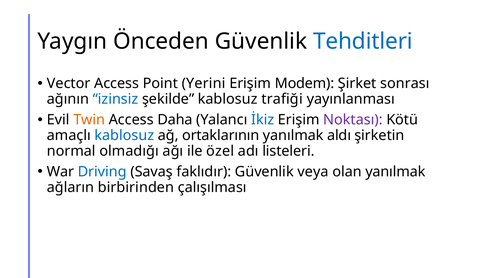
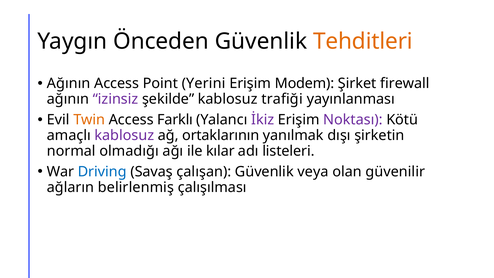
Tehditleri colour: blue -> orange
Vector at (69, 84): Vector -> Ağının
sonrası: sonrası -> firewall
izinsiz colour: blue -> purple
Daha: Daha -> Farklı
İkiz colour: blue -> purple
kablosuz at (124, 135) colour: blue -> purple
aldı: aldı -> dışı
özel: özel -> kılar
faklıdır: faklıdır -> çalışan
olan yanılmak: yanılmak -> güvenilir
birbirinden: birbirinden -> belirlenmiş
